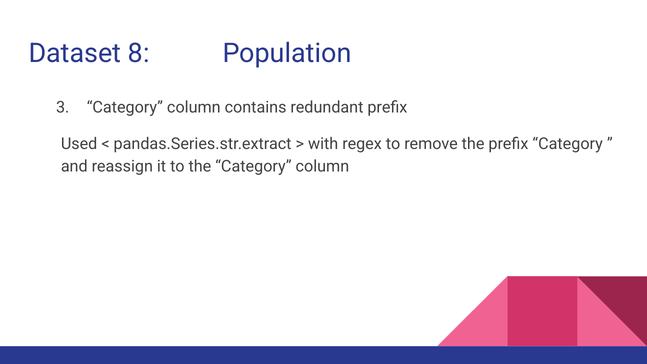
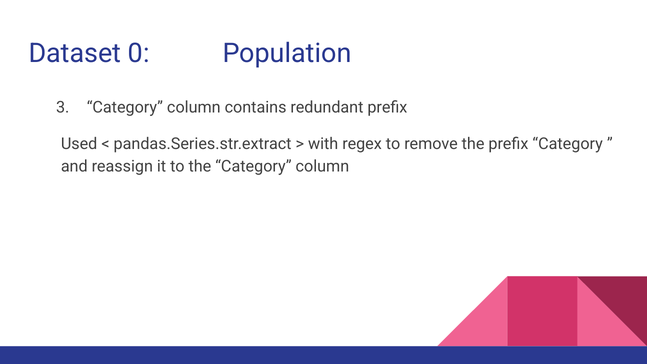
8: 8 -> 0
